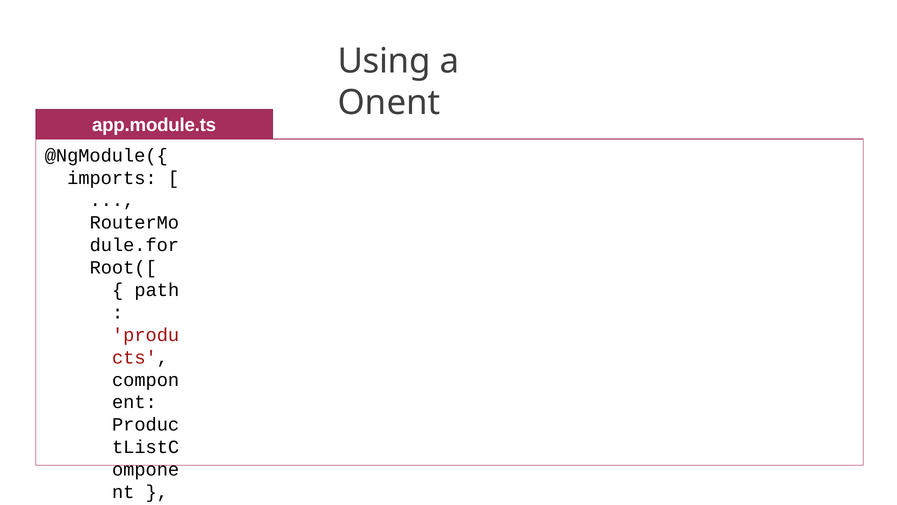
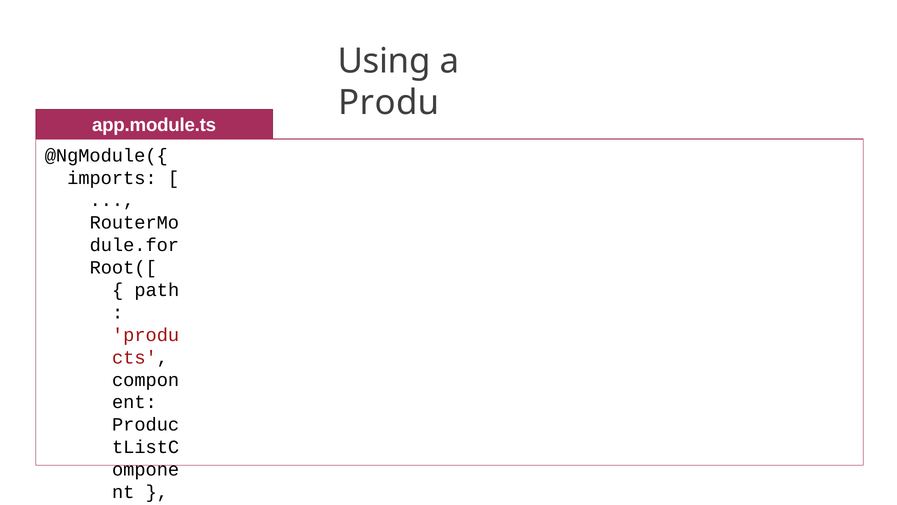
Onent at (389, 103): Onent -> Produ
